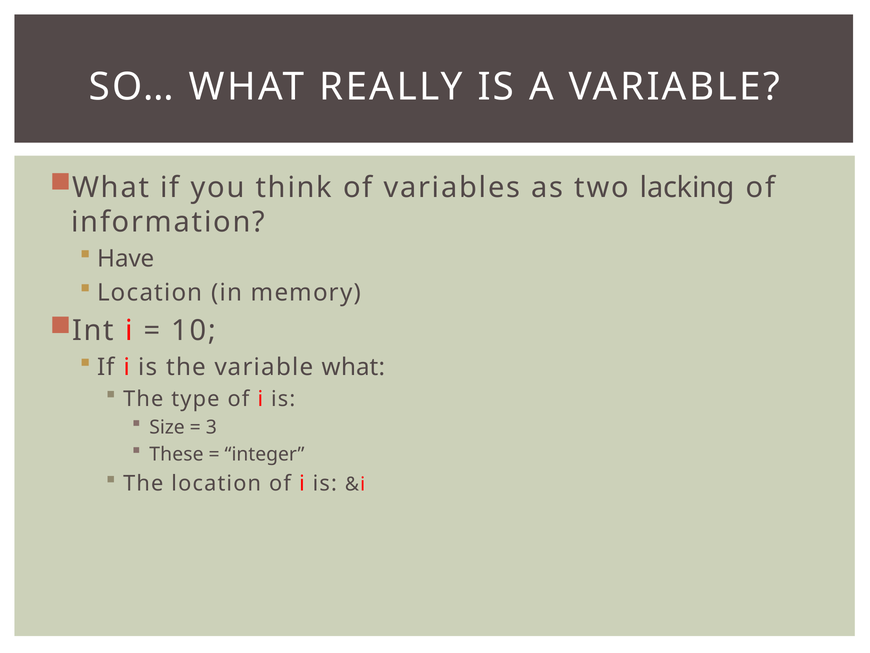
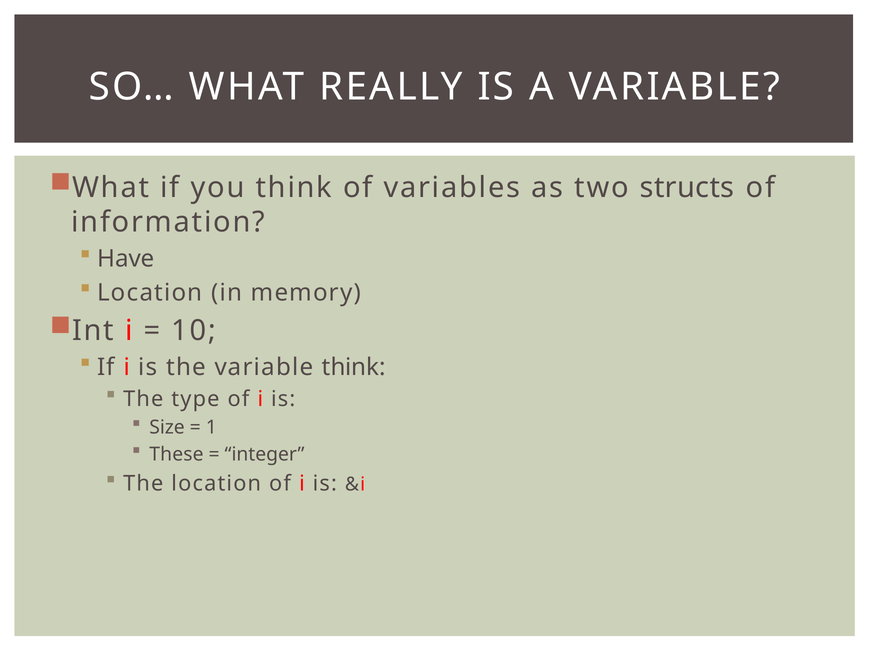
lacking: lacking -> structs
variable what: what -> think
3: 3 -> 1
